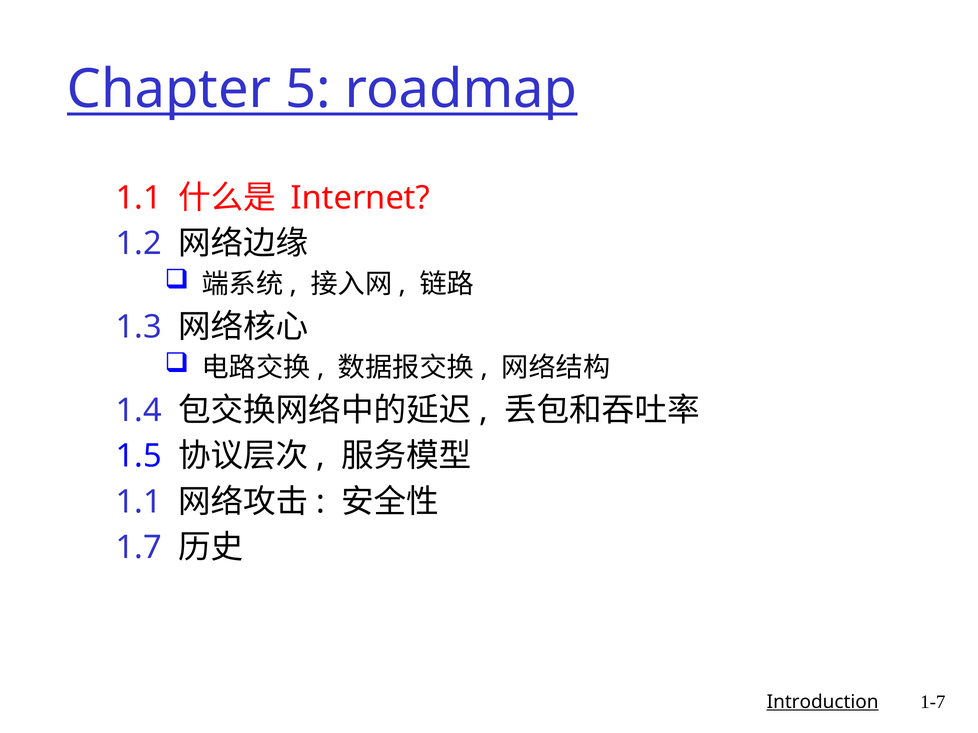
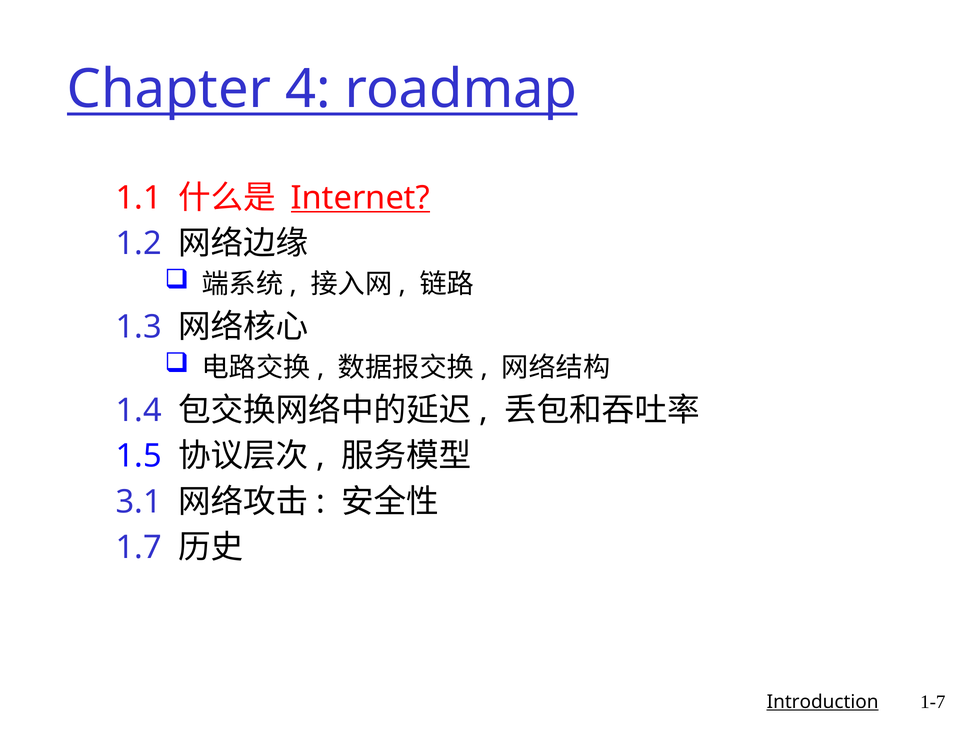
5: 5 -> 4
Internet underline: none -> present
1.1 at (139, 502): 1.1 -> 3.1
